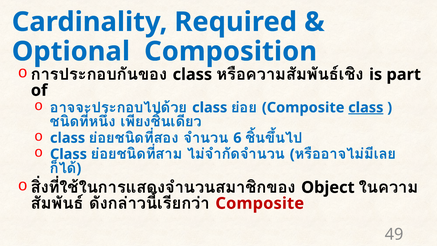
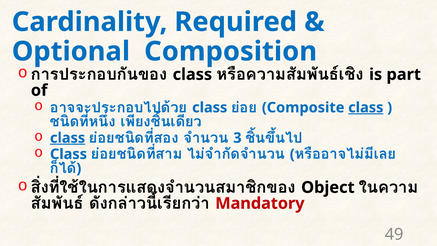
class at (68, 138) underline: none -> present
6: 6 -> 3
Composite at (260, 203): Composite -> Mandatory
